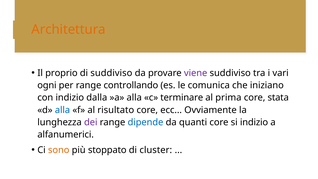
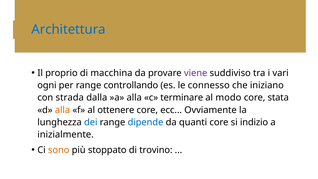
Architettura colour: orange -> blue
di suddiviso: suddiviso -> macchina
comunica: comunica -> connesso
con indizio: indizio -> strada
prima: prima -> modo
alla at (62, 110) colour: blue -> orange
risultato: risultato -> ottenere
dei colour: purple -> blue
alfanumerici: alfanumerici -> inizialmente
cluster: cluster -> trovino
